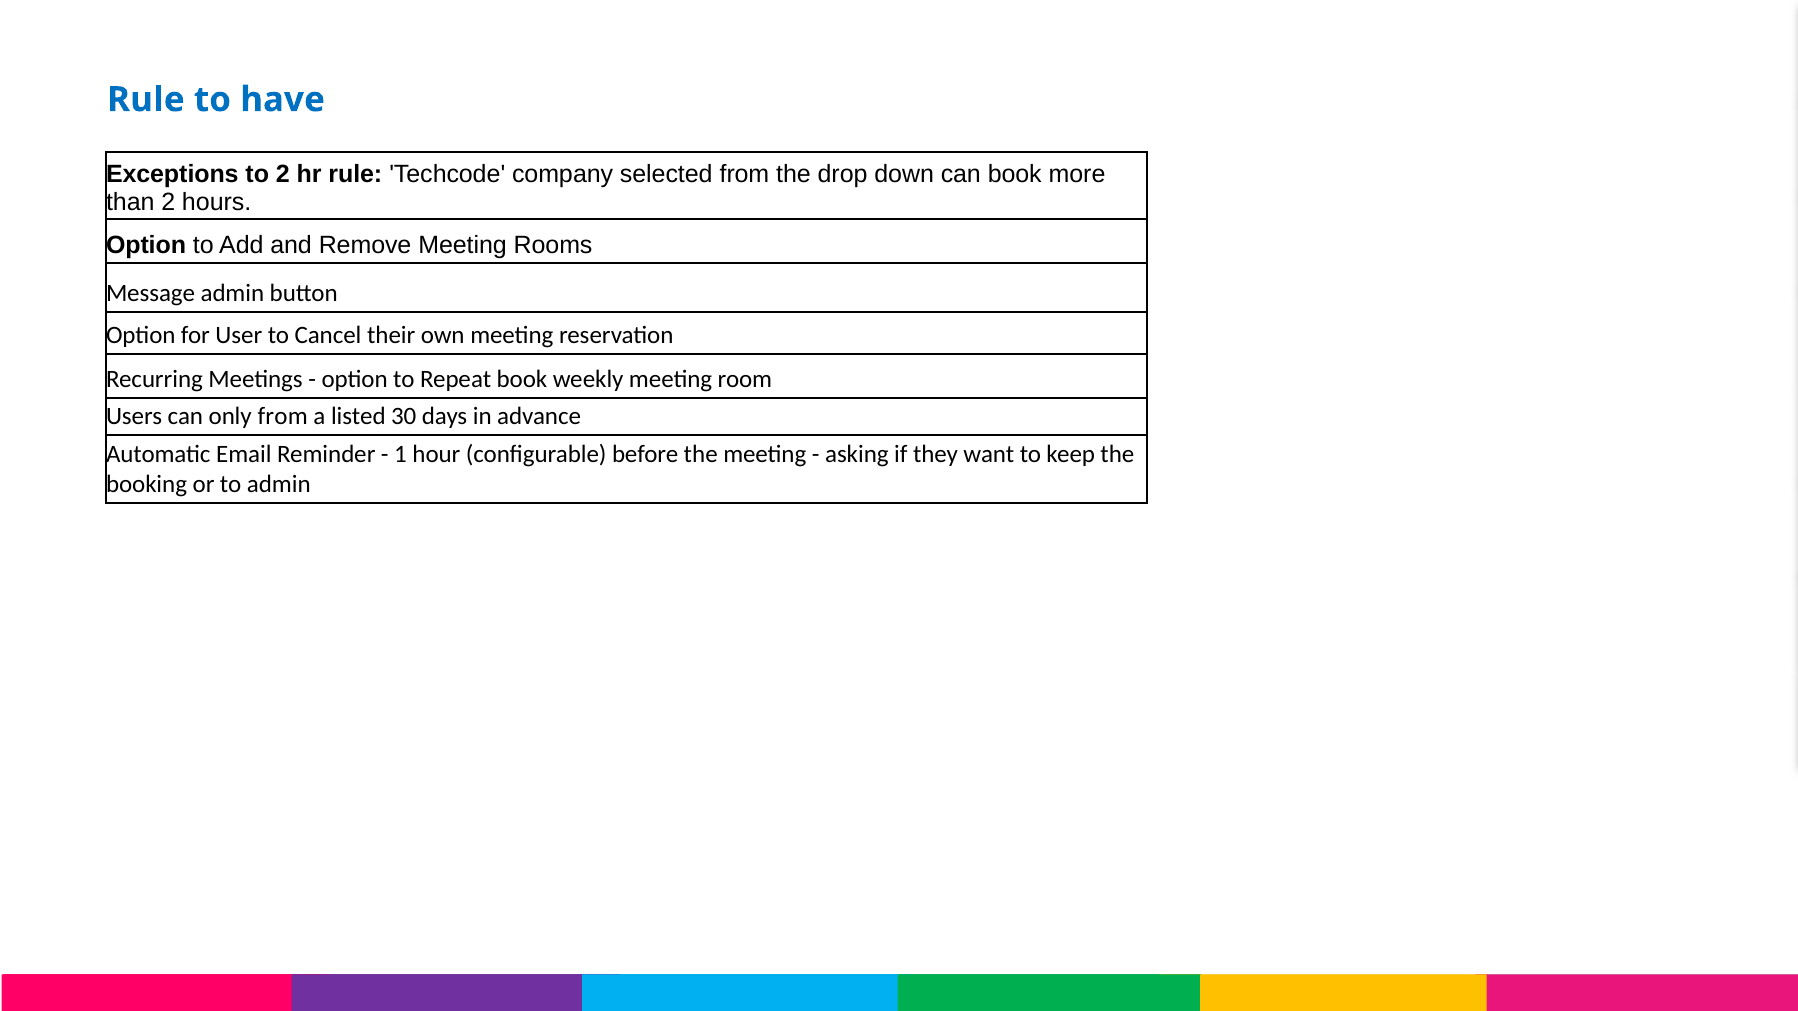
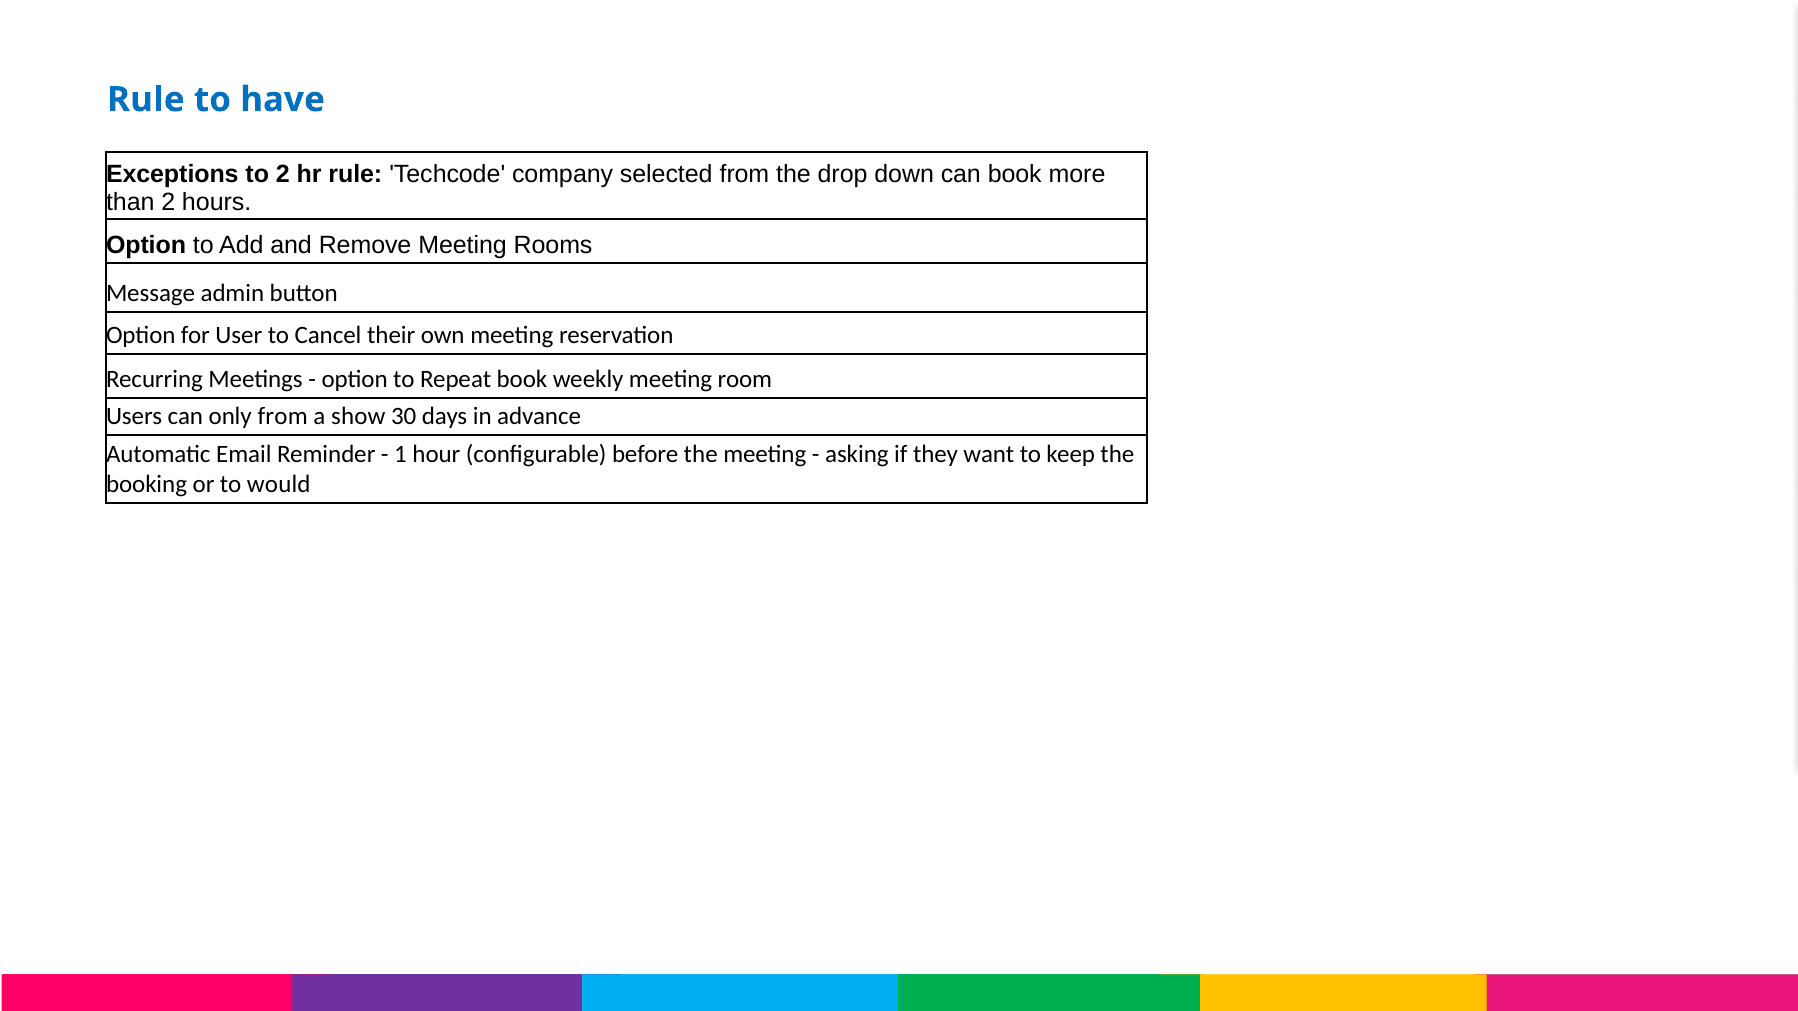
listed: listed -> show
to admin: admin -> would
